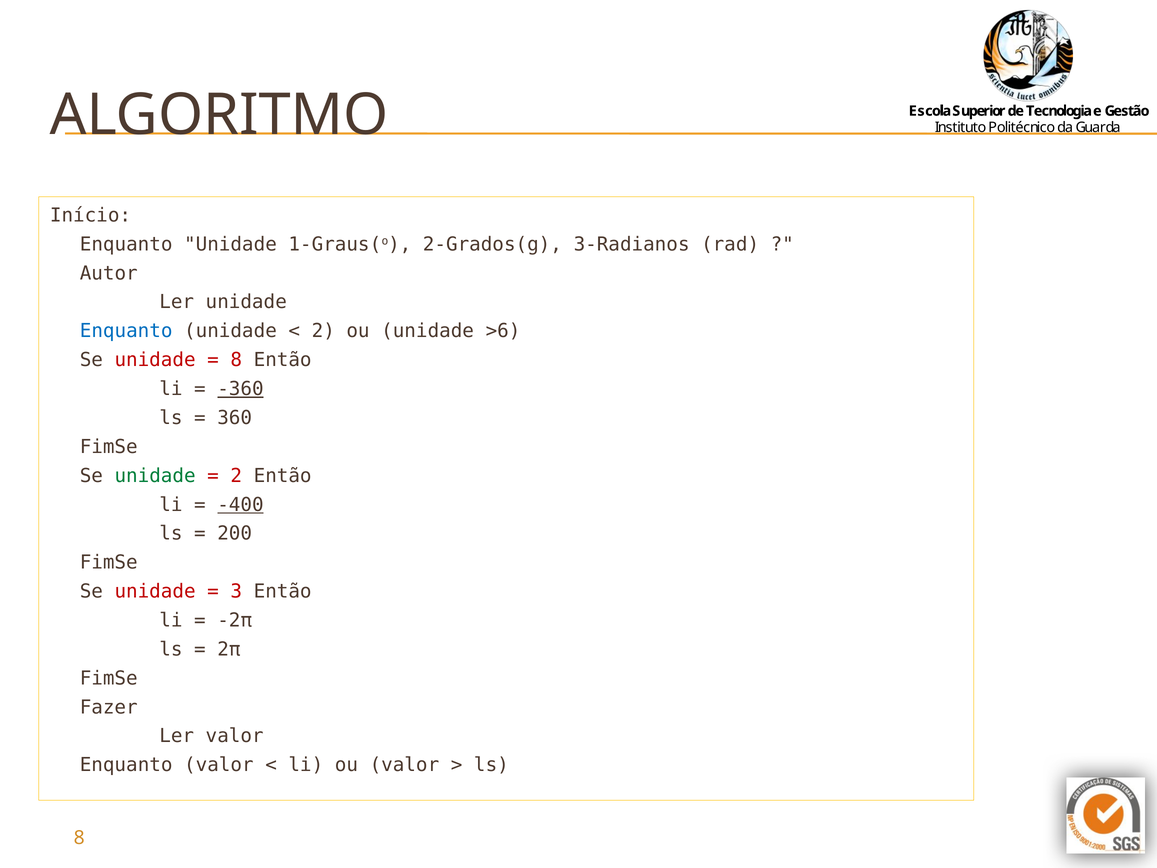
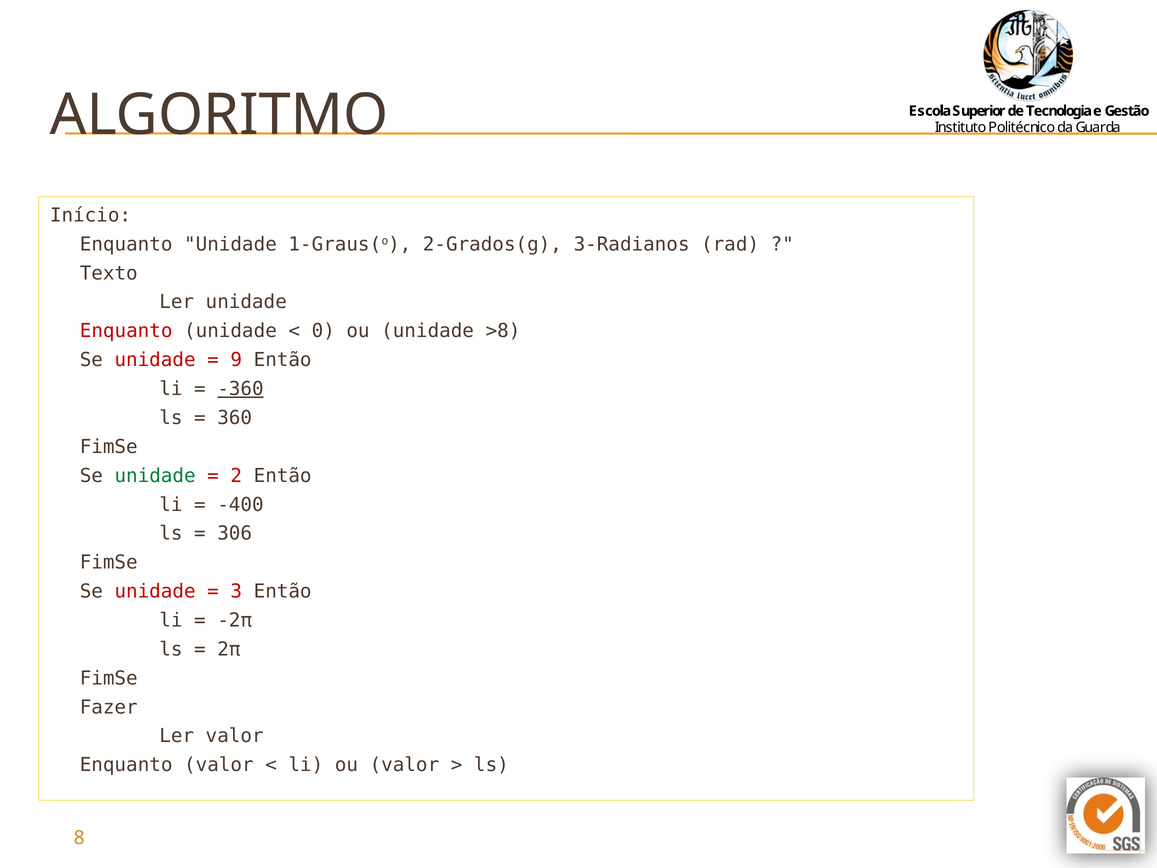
Autor: Autor -> Texto
Enquanto at (126, 331) colour: blue -> red
2 at (323, 331): 2 -> 0
>6: >6 -> >8
8 at (236, 360): 8 -> 9
-400 underline: present -> none
200: 200 -> 306
